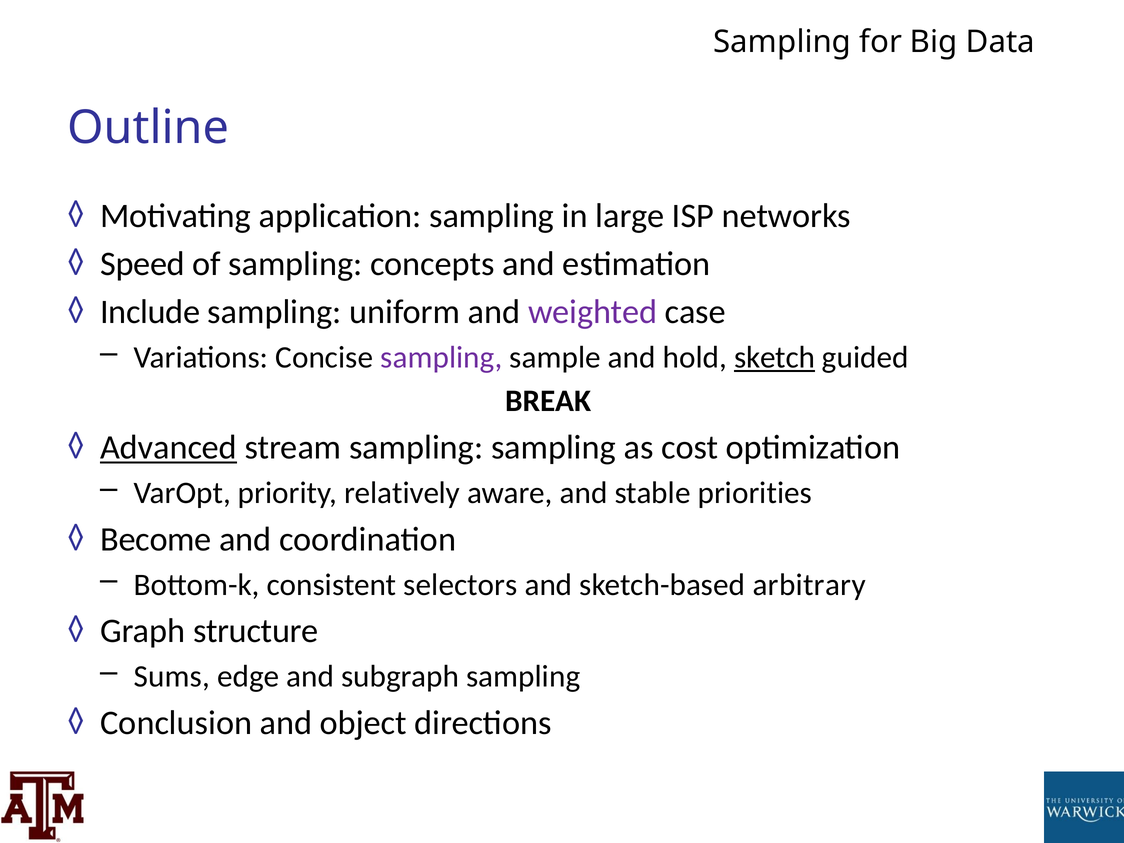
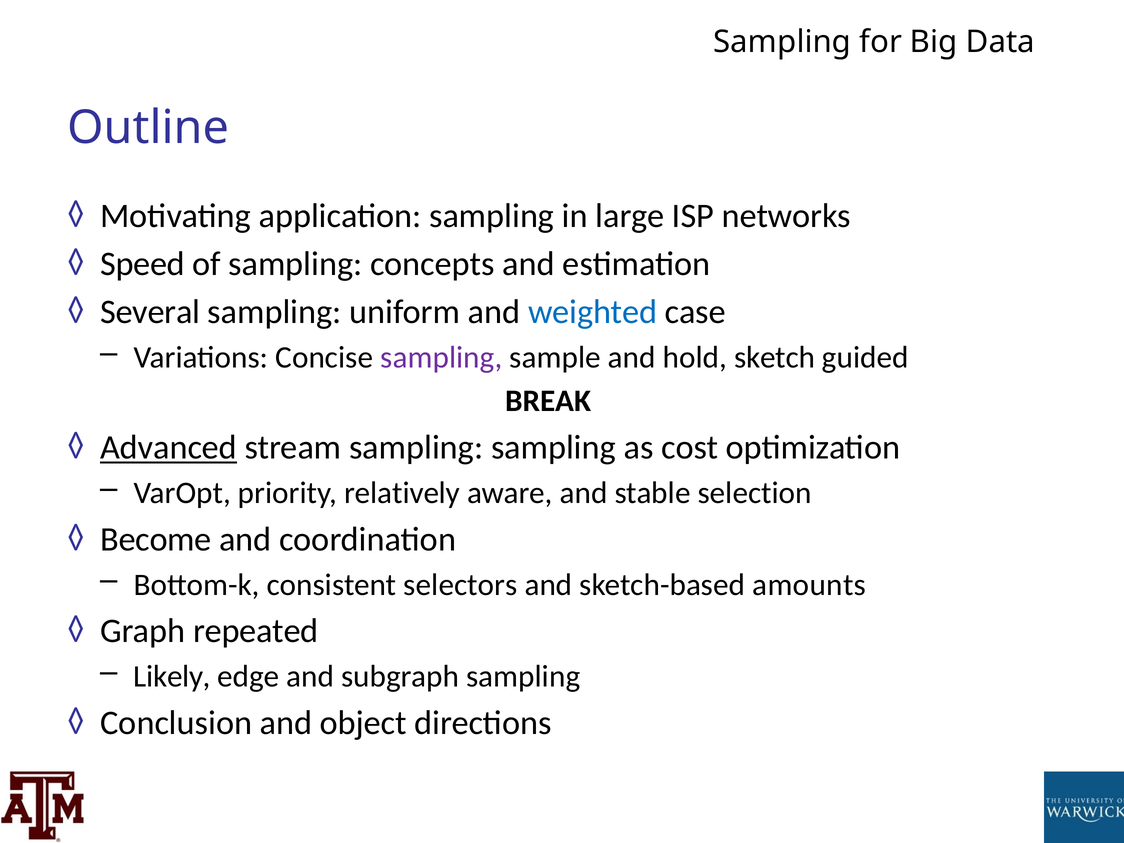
Include: Include -> Several
weighted colour: purple -> blue
sketch underline: present -> none
priorities: priorities -> selection
arbitrary: arbitrary -> amounts
structure: structure -> repeated
Sums: Sums -> Likely
